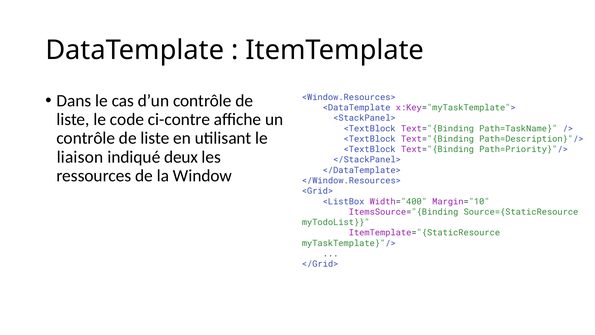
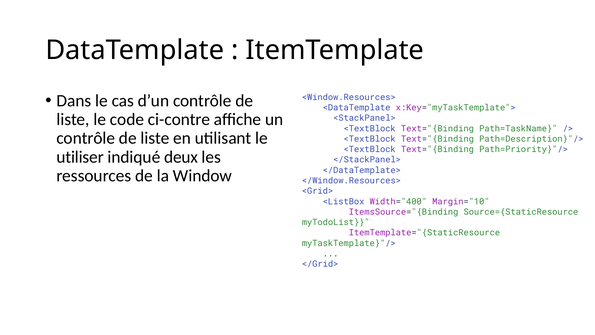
liaison: liaison -> utiliser
